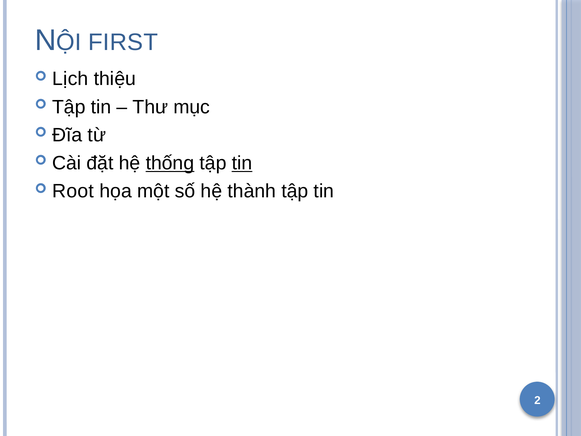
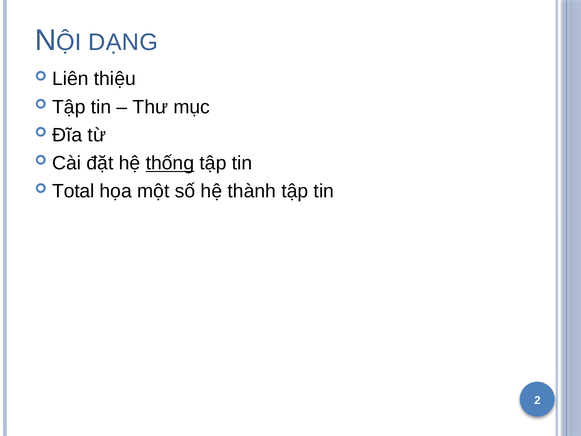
FIRST: FIRST -> DẠNG
Lịch: Lịch -> Liên
tin at (242, 163) underline: present -> none
Root: Root -> Total
